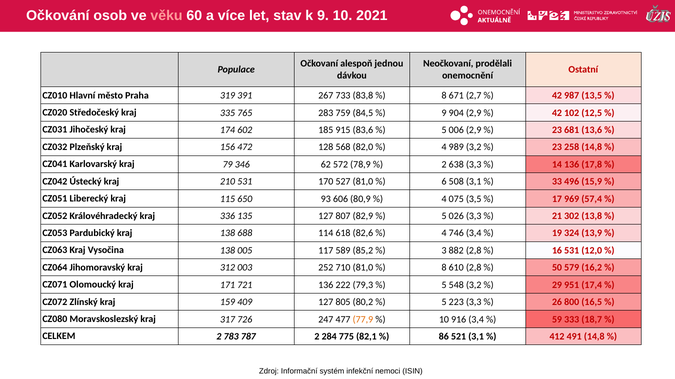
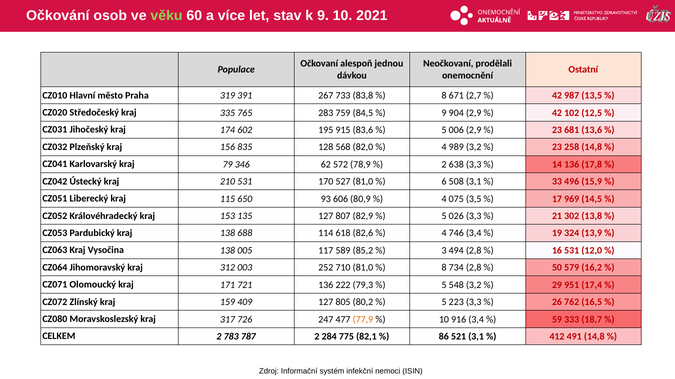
věku colour: pink -> light green
185: 185 -> 195
472: 472 -> 835
57,4: 57,4 -> 14,5
336: 336 -> 153
882: 882 -> 494
610: 610 -> 734
800: 800 -> 762
